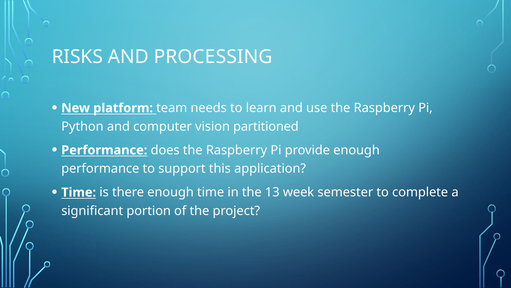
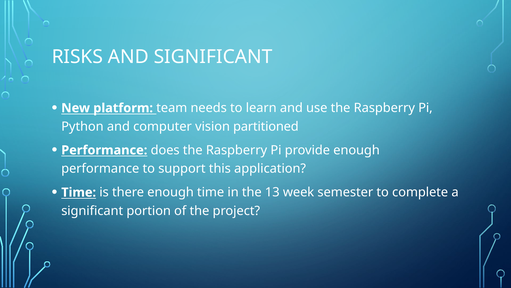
AND PROCESSING: PROCESSING -> SIGNIFICANT
